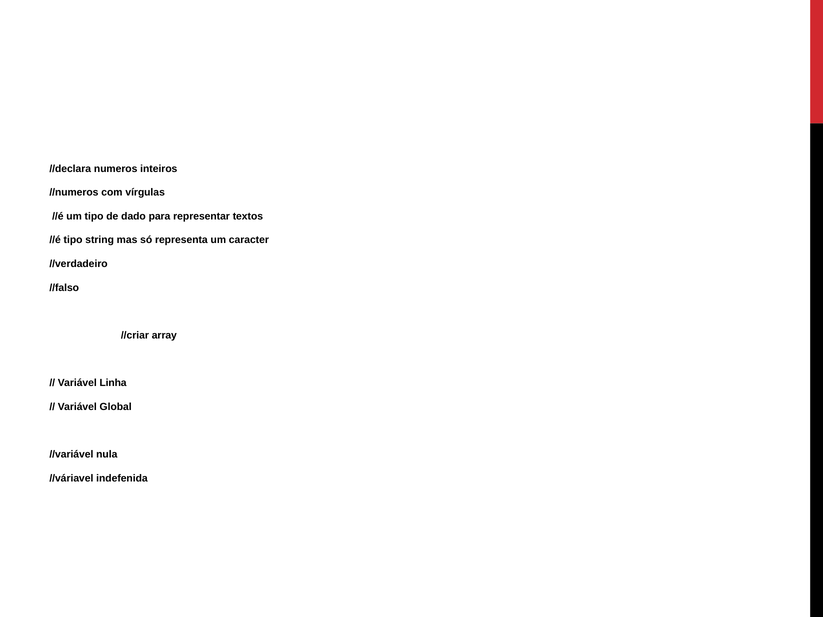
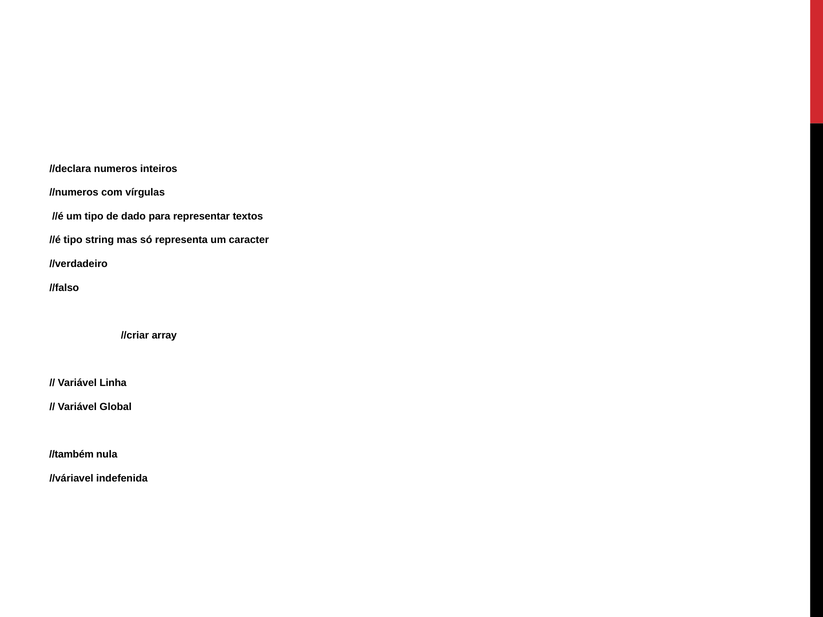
//variável: //variável -> //também
